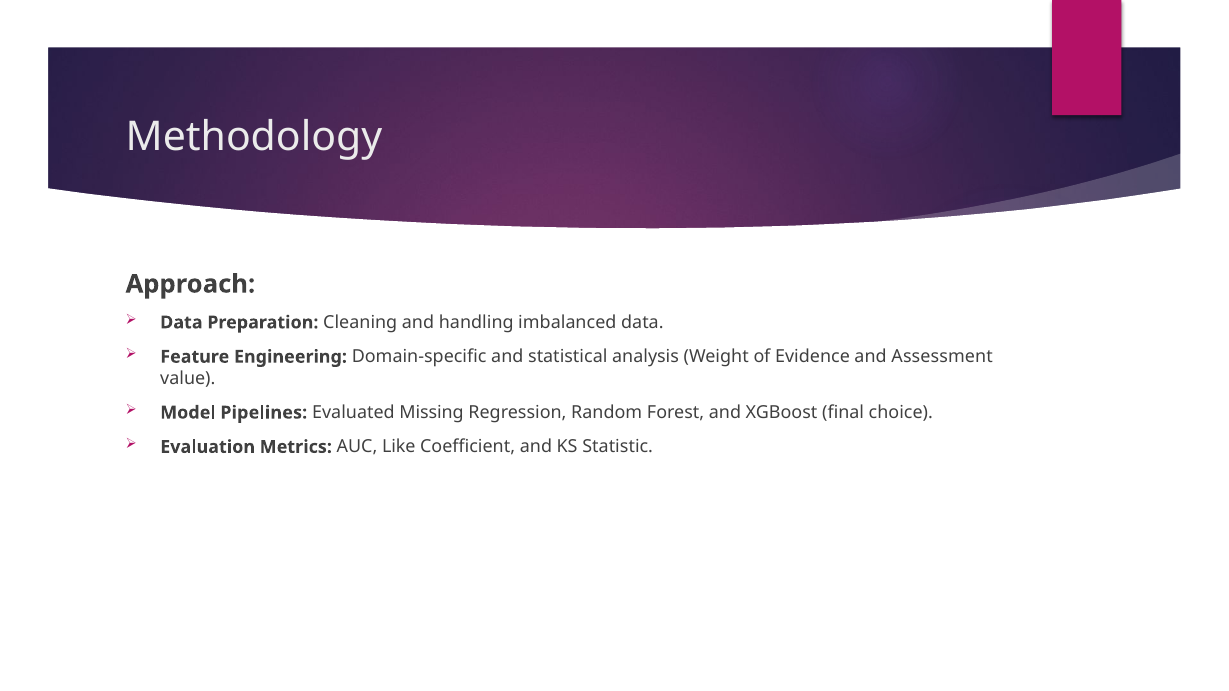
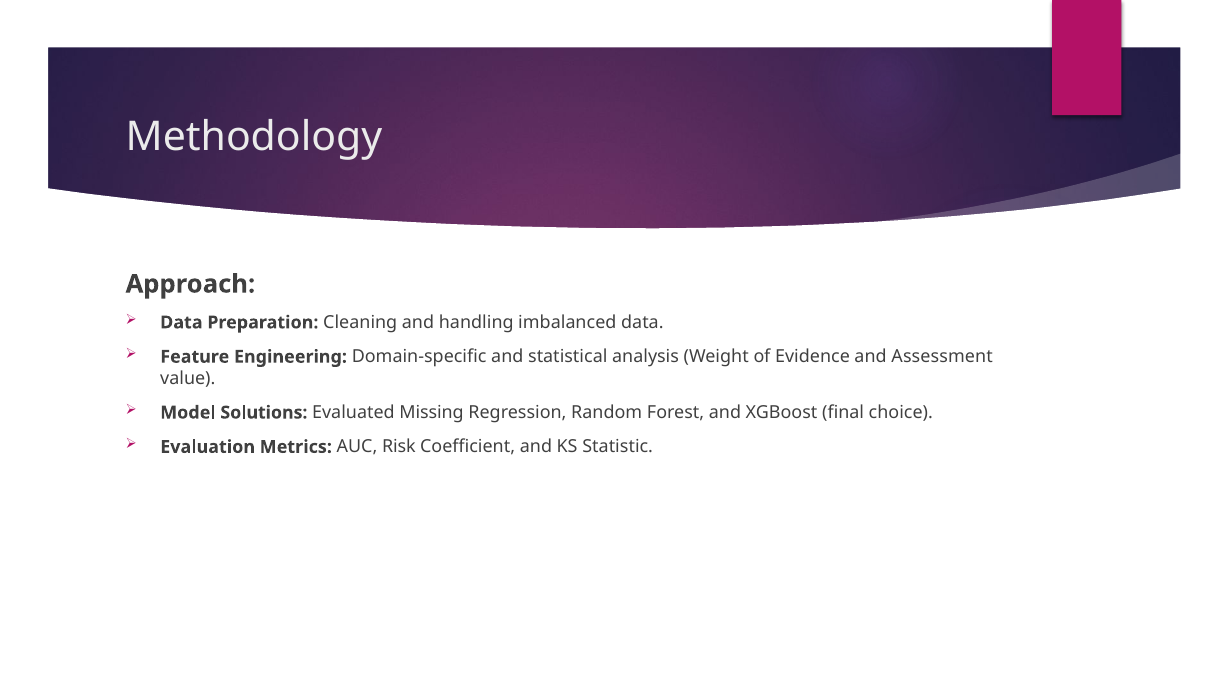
Pipelines: Pipelines -> Solutions
Like: Like -> Risk
